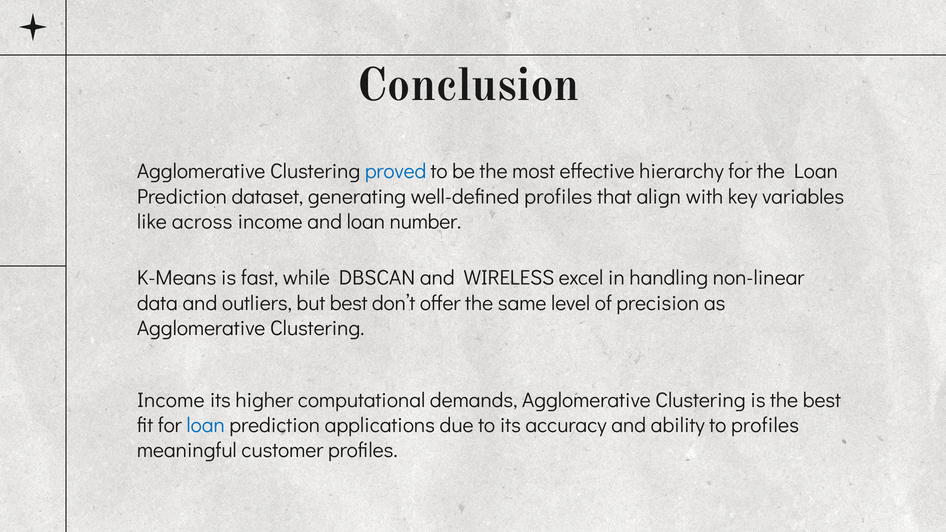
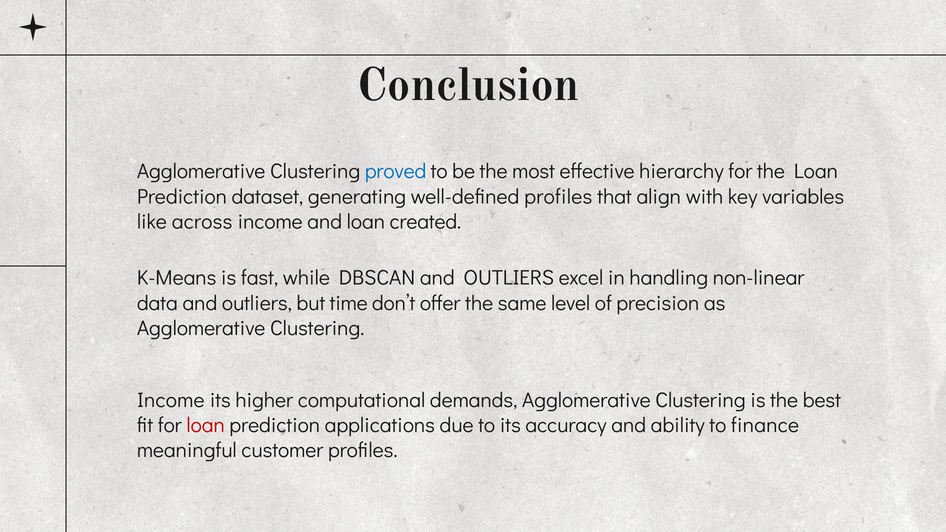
number: number -> created
DBSCAN and WIRELESS: WIRELESS -> OUTLIERS
but best: best -> time
loan at (206, 425) colour: blue -> red
to profiles: profiles -> finance
